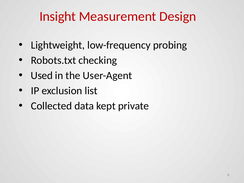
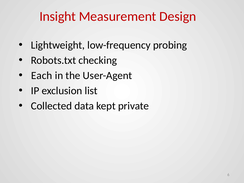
Used: Used -> Each
